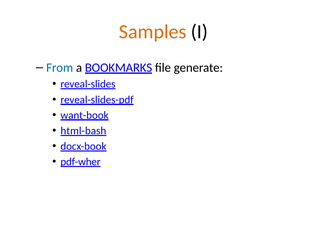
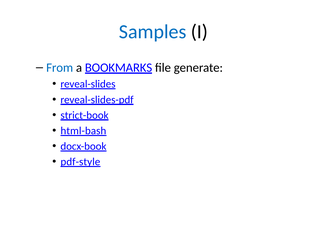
Samples colour: orange -> blue
want-book: want-book -> strict-book
pdf-wher: pdf-wher -> pdf-style
